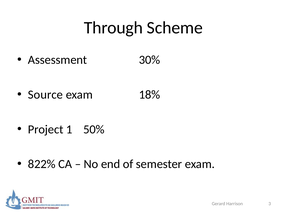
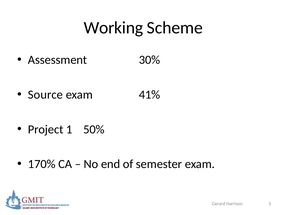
Through: Through -> Working
18%: 18% -> 41%
822%: 822% -> 170%
